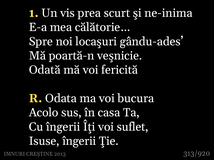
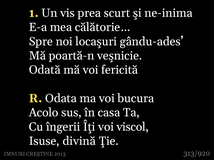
suflet: suflet -> viscol
Isuse îngerii: îngerii -> divină
